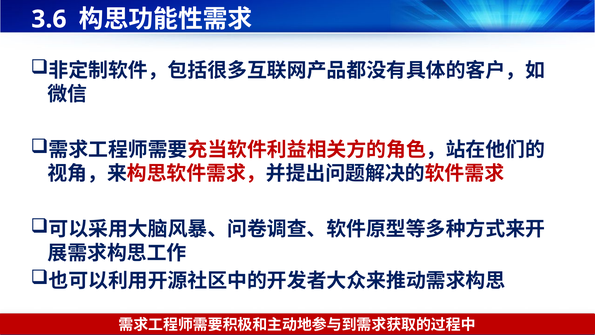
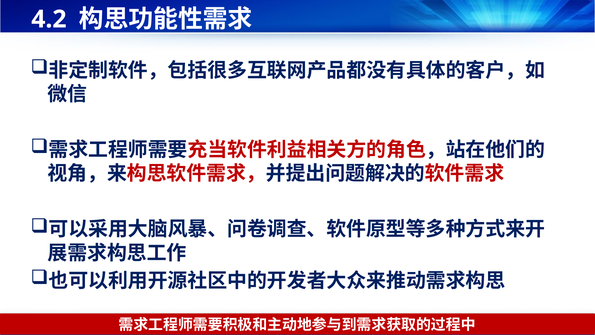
3.6: 3.6 -> 4.2
